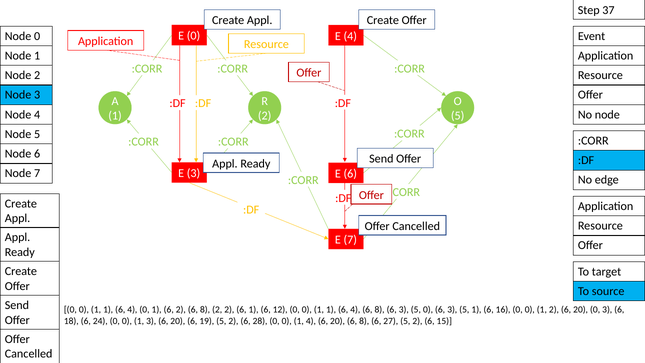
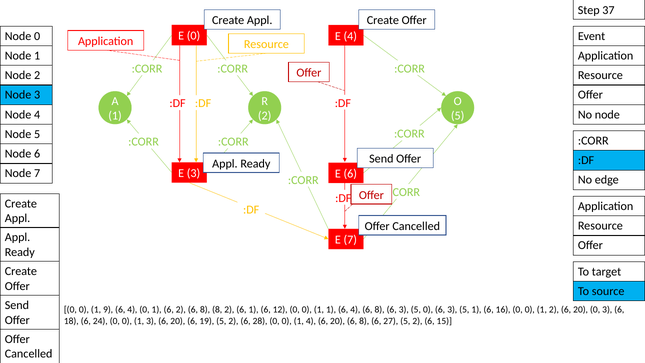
1 at (108, 309): 1 -> 9
8 2: 2 -> 8
